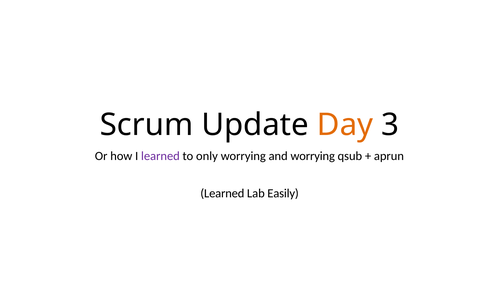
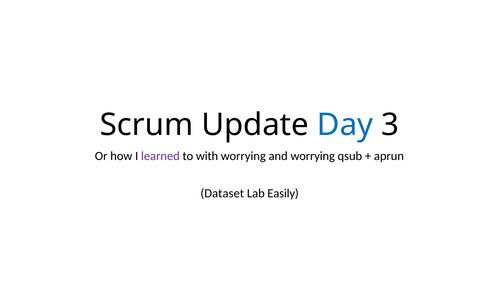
Day colour: orange -> blue
only: only -> with
Learned at (222, 193): Learned -> Dataset
